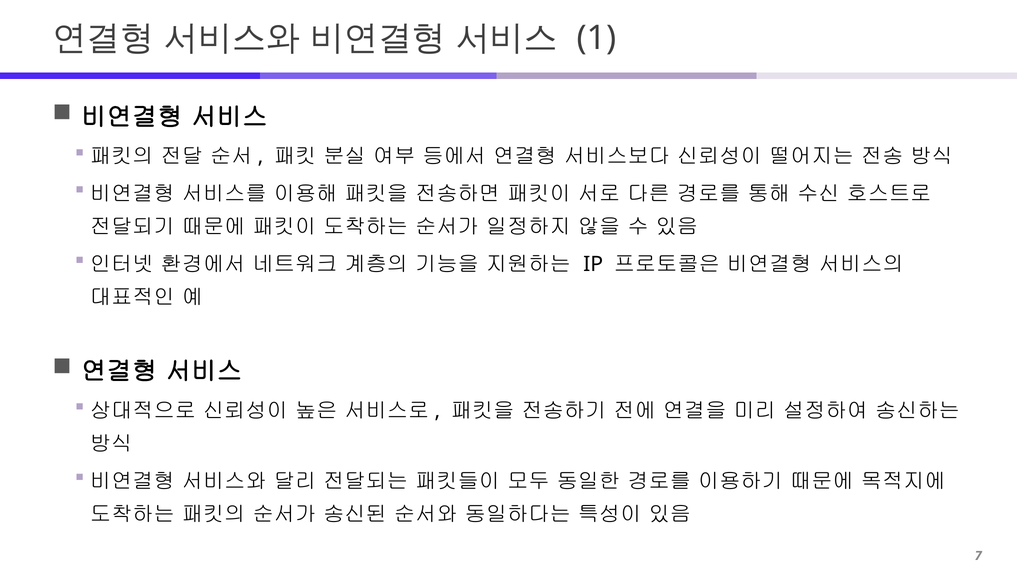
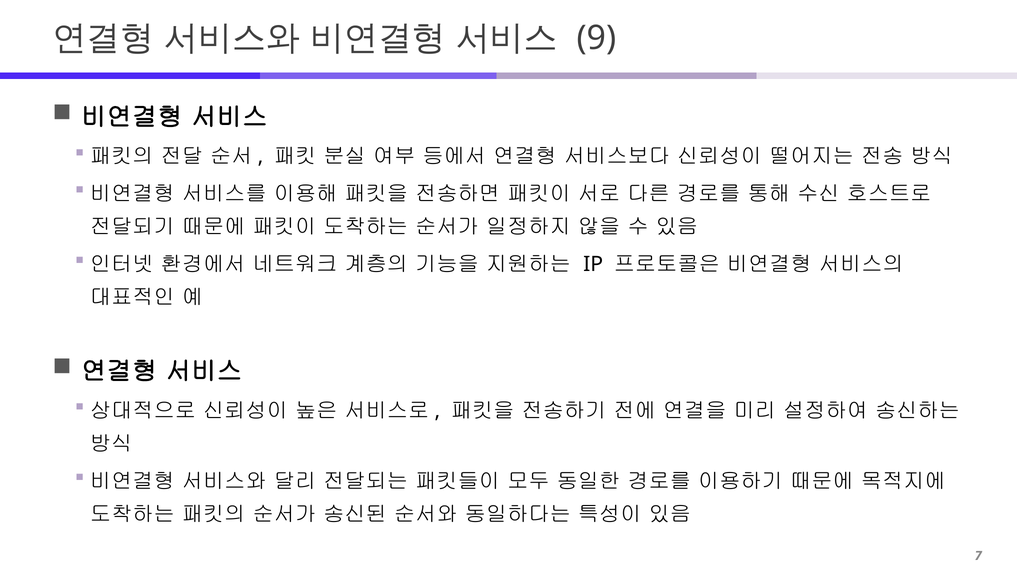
1: 1 -> 9
